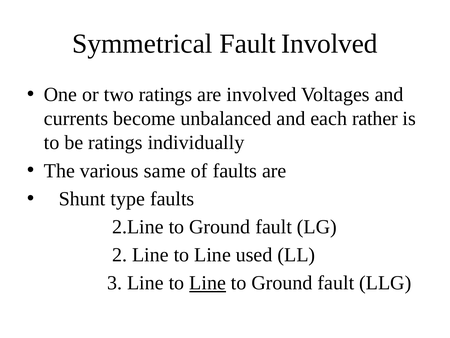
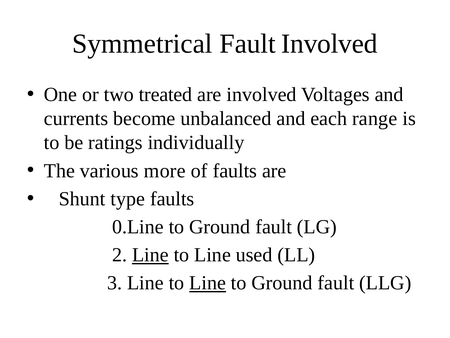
two ratings: ratings -> treated
rather: rather -> range
same: same -> more
2.Line: 2.Line -> 0.Line
Line at (150, 255) underline: none -> present
